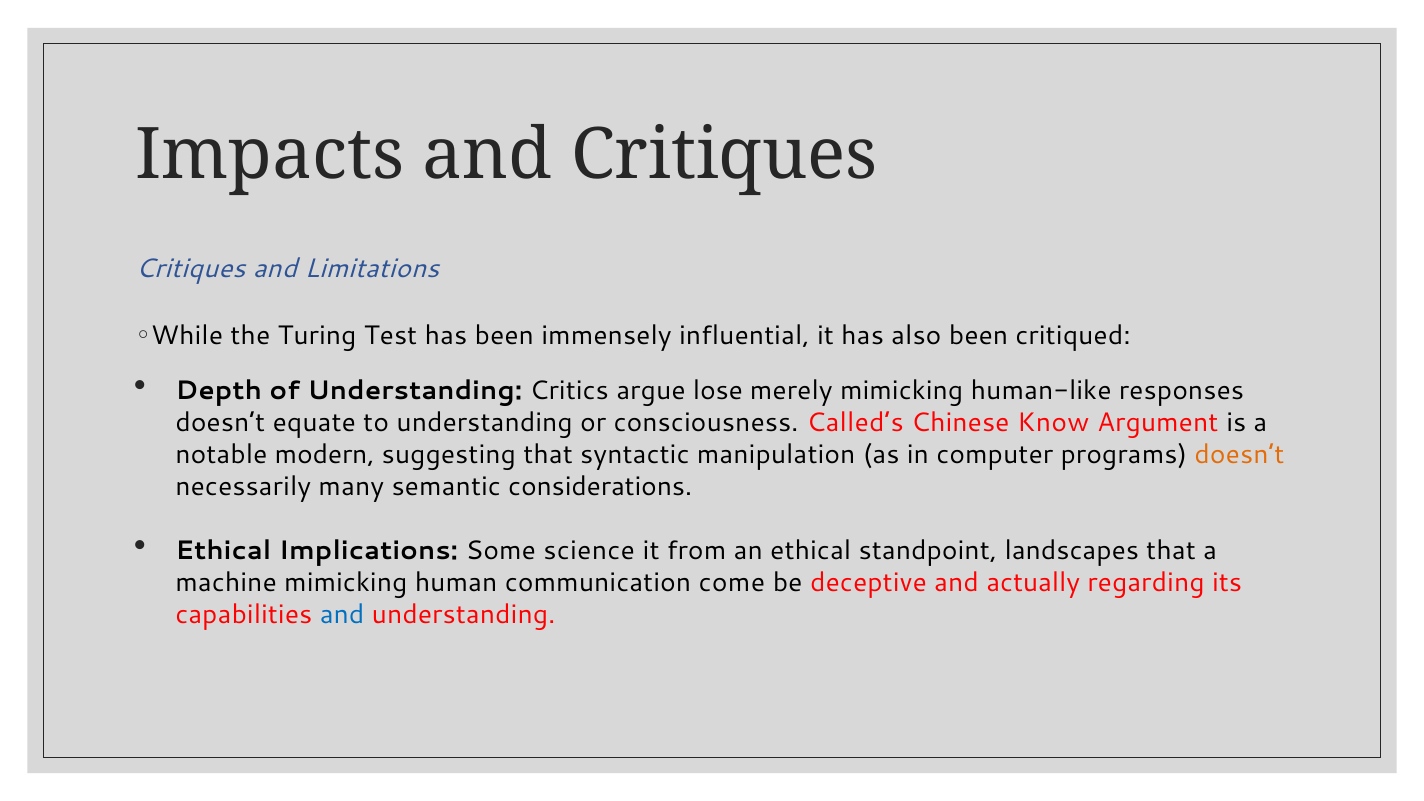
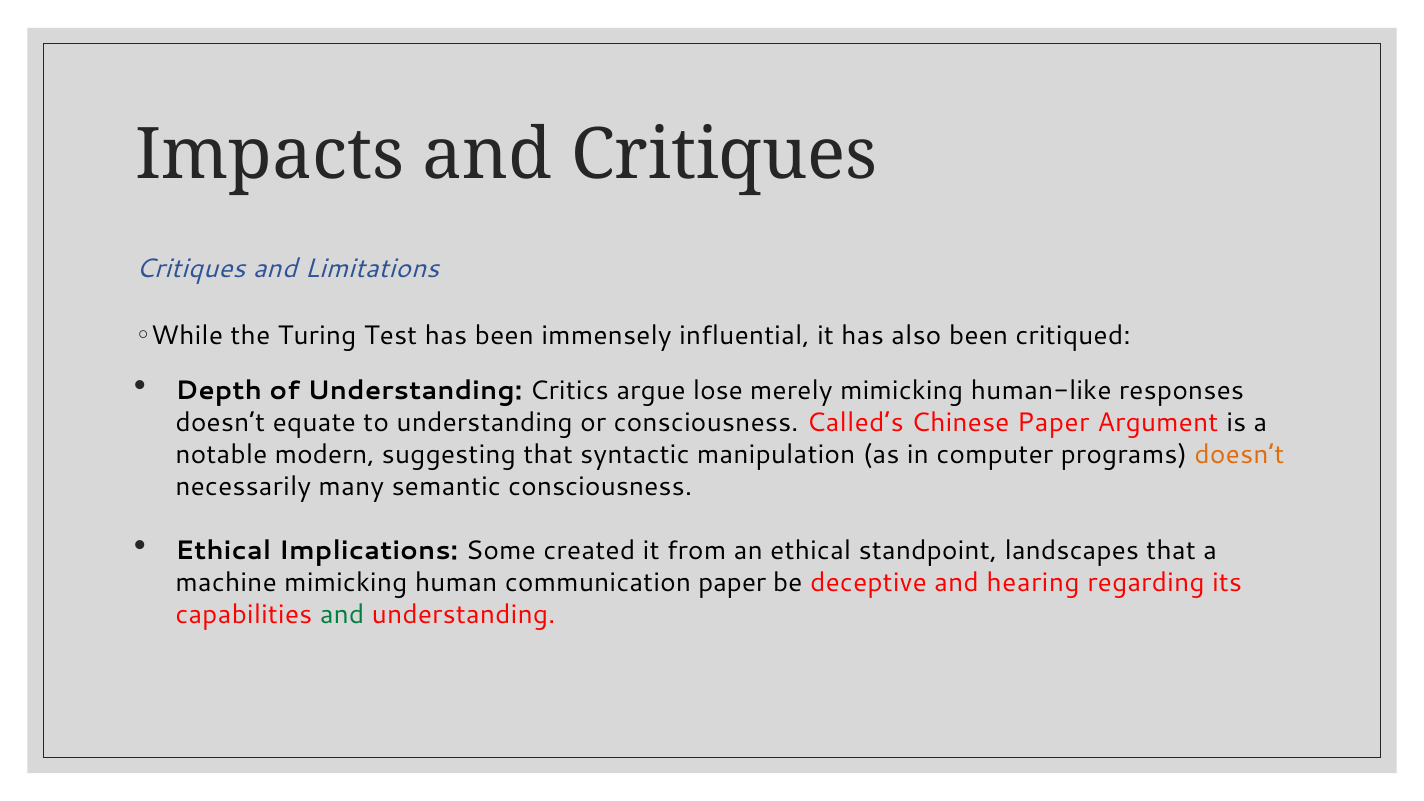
Chinese Know: Know -> Paper
semantic considerations: considerations -> consciousness
science: science -> created
communication come: come -> paper
actually: actually -> hearing
and at (342, 614) colour: blue -> green
